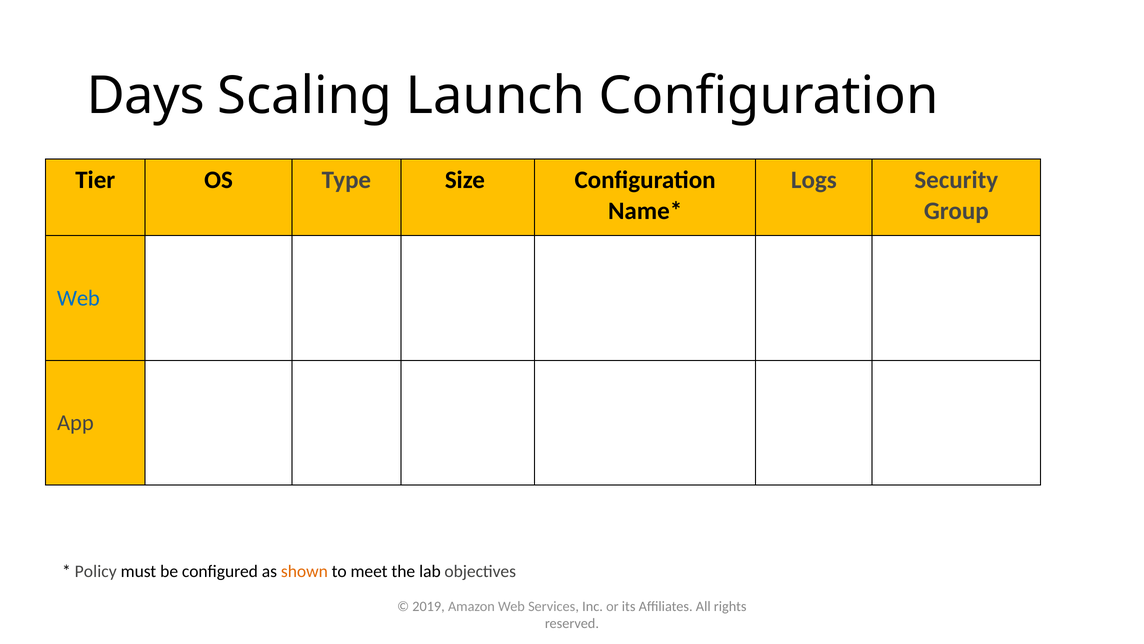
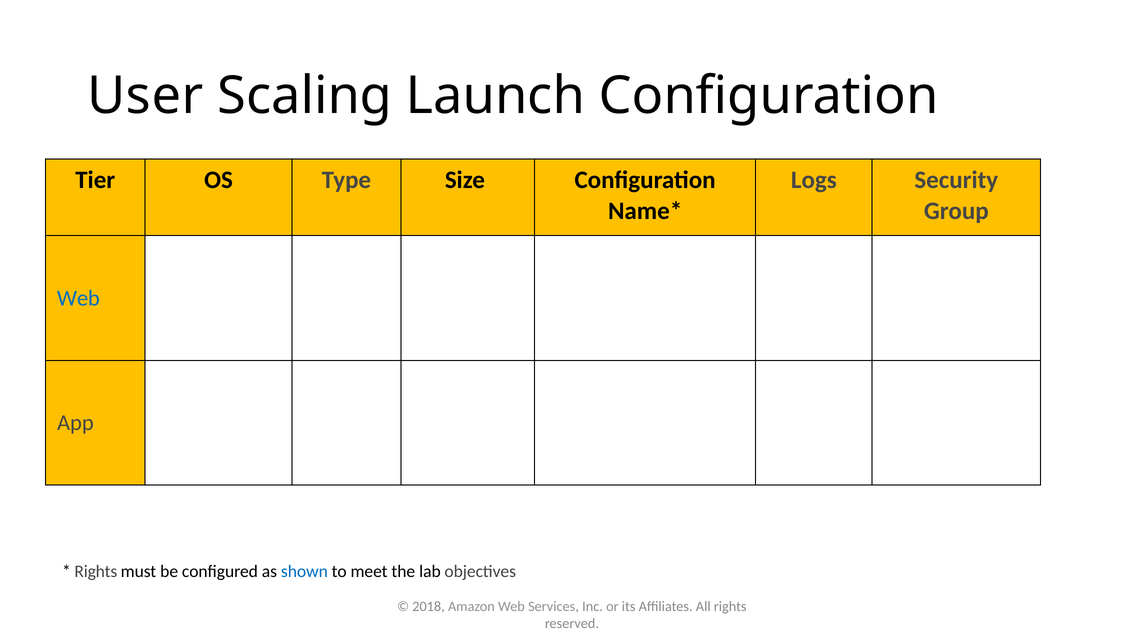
Days: Days -> User
Policy at (96, 571): Policy -> Rights
shown colour: orange -> blue
2019: 2019 -> 2018
